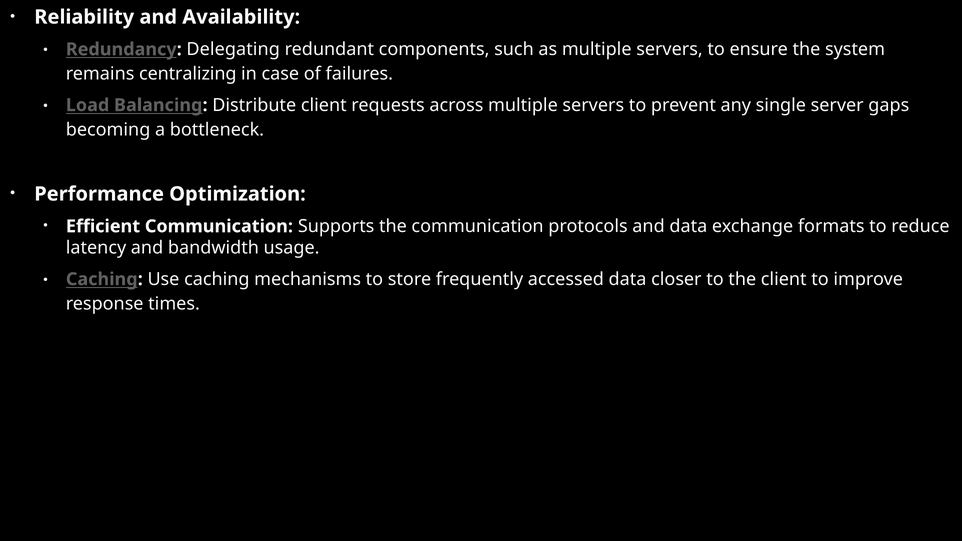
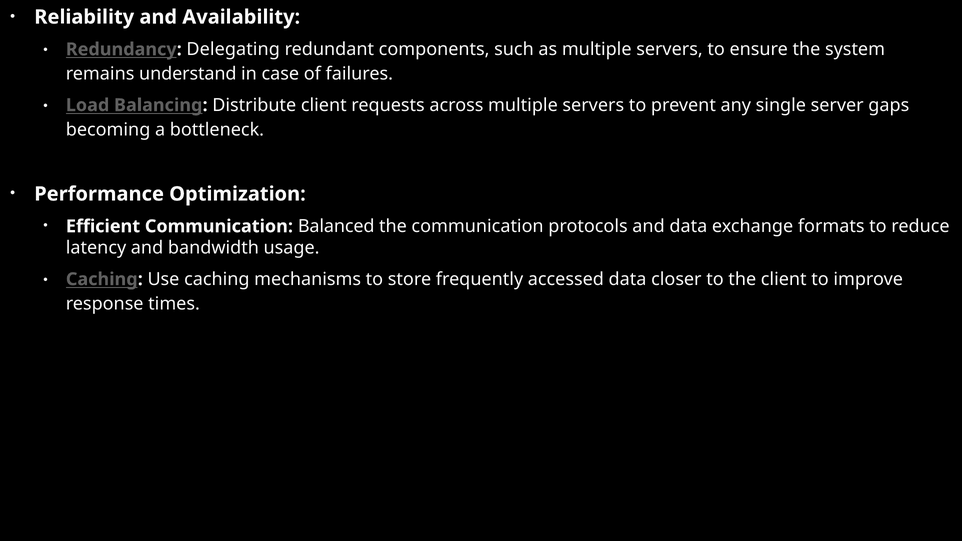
centralizing: centralizing -> understand
Supports: Supports -> Balanced
